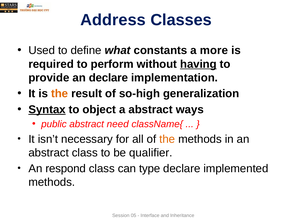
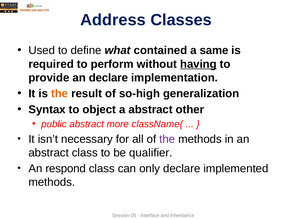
constants: constants -> contained
more: more -> same
Syntax underline: present -> none
ways: ways -> other
need: need -> more
the at (167, 139) colour: orange -> purple
type: type -> only
